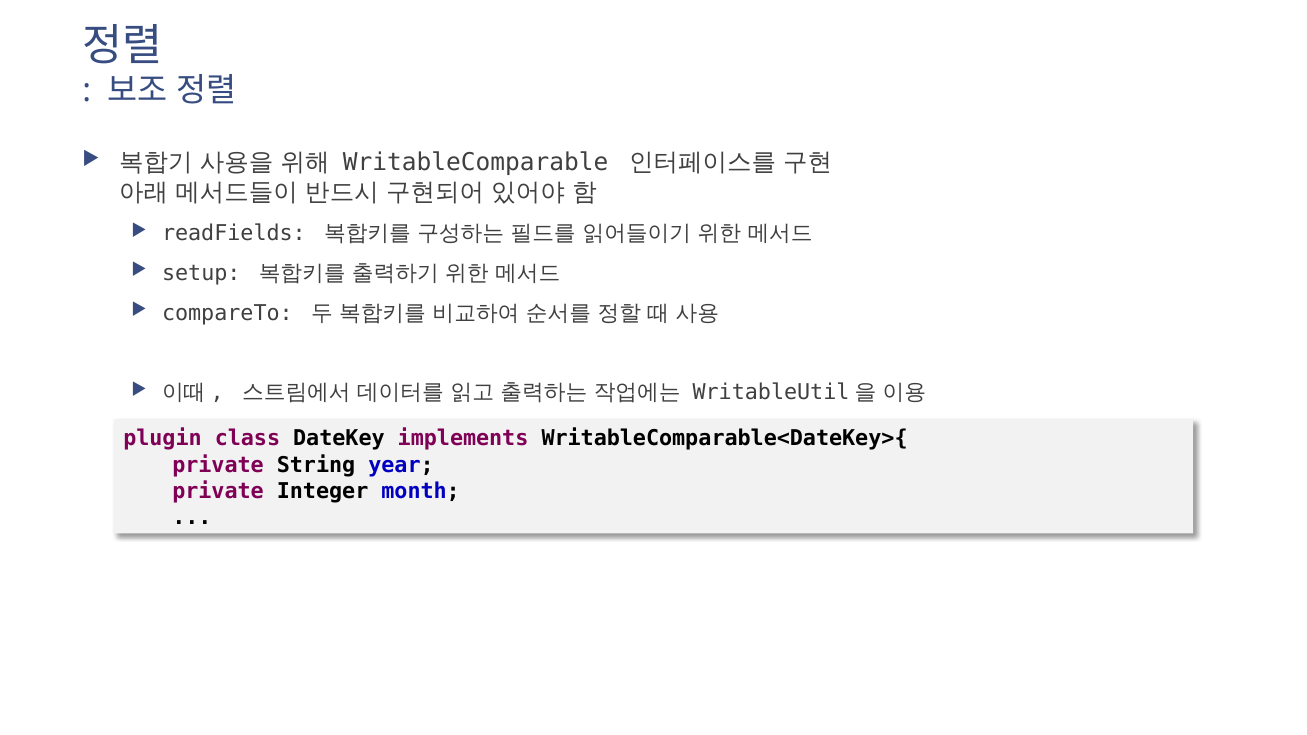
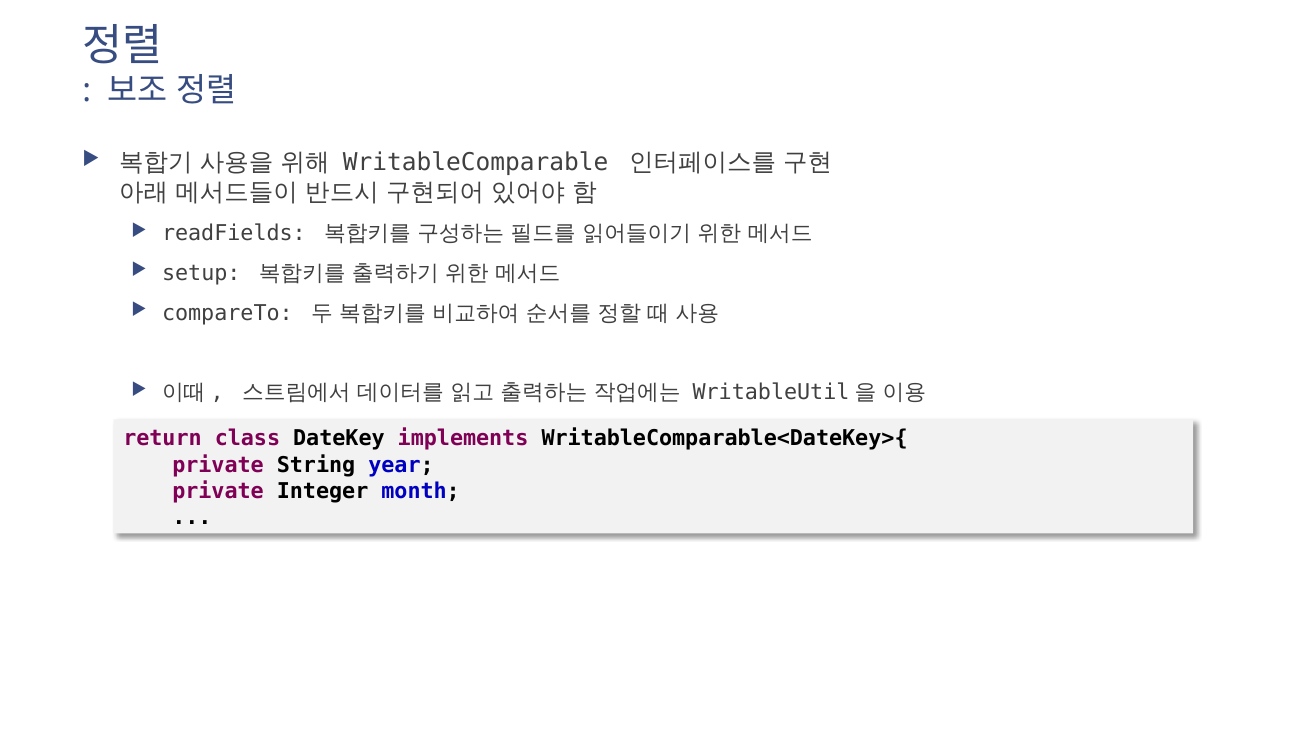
plugin: plugin -> return
